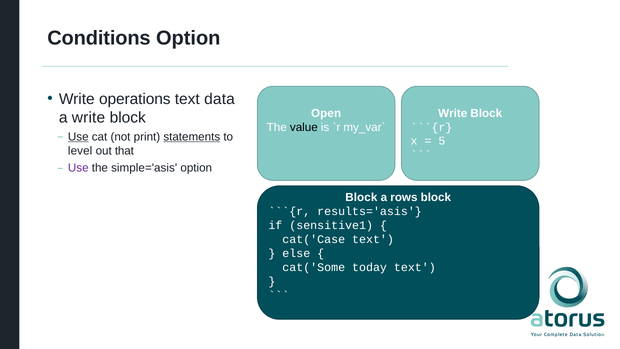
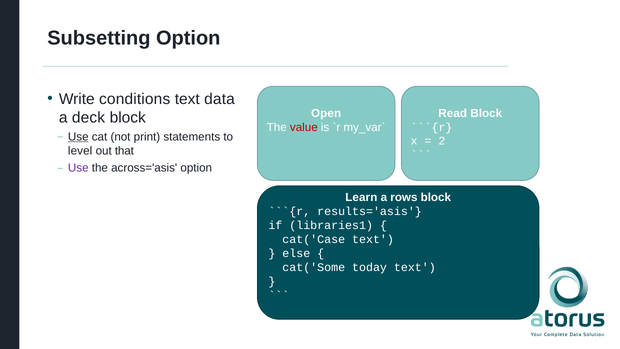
Conditions: Conditions -> Subsetting
operations: operations -> conditions
Write at (453, 113): Write -> Read
a write: write -> deck
value colour: black -> red
statements underline: present -> none
5: 5 -> 2
simple='asis: simple='asis -> across='asis
Block at (361, 197): Block -> Learn
sensitive1: sensitive1 -> libraries1
